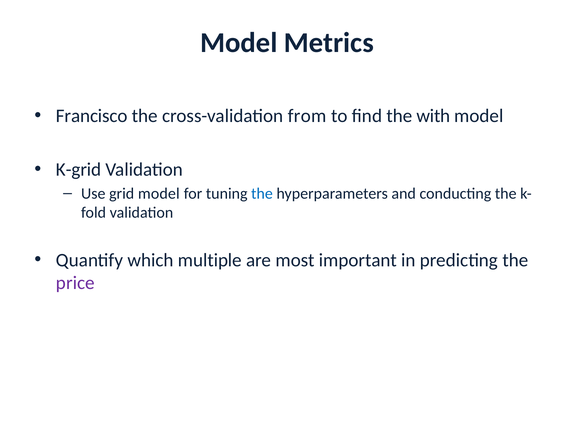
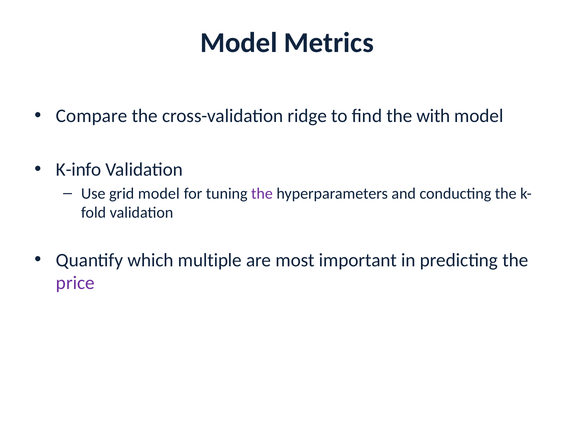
Francisco: Francisco -> Compare
from: from -> ridge
K-grid: K-grid -> K-info
the at (262, 194) colour: blue -> purple
